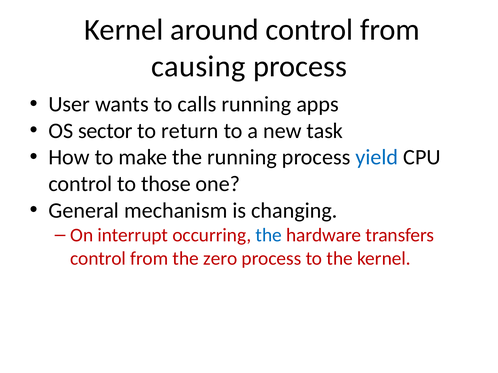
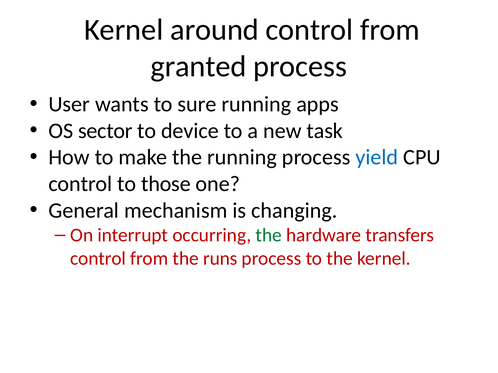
causing: causing -> granted
calls: calls -> sure
return: return -> device
the at (269, 235) colour: blue -> green
zero: zero -> runs
